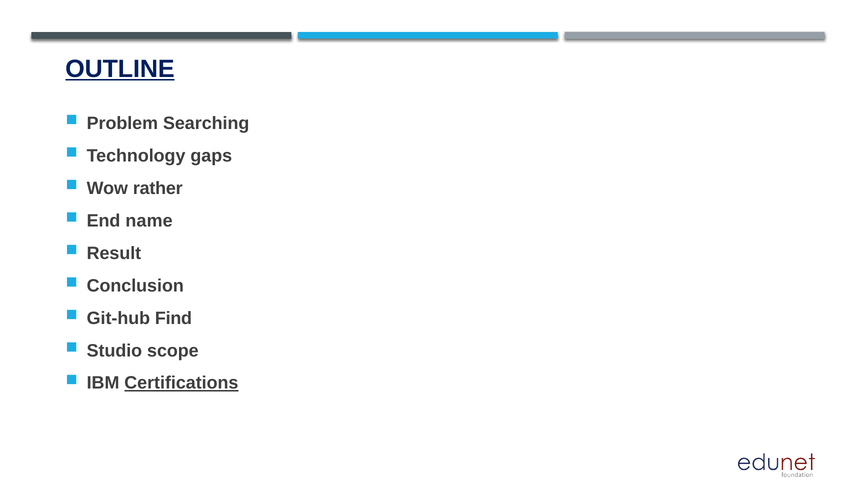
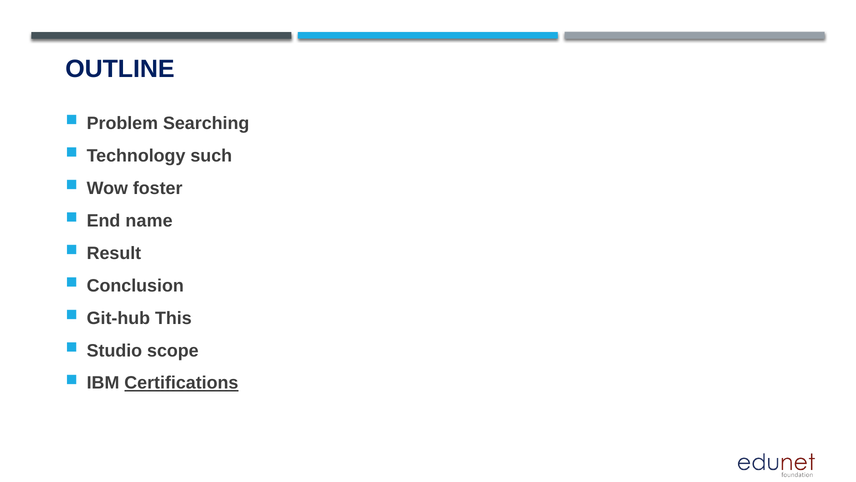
OUTLINE underline: present -> none
gaps: gaps -> such
rather: rather -> foster
Find: Find -> This
